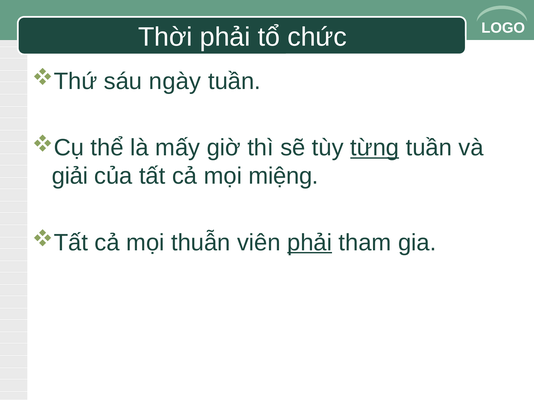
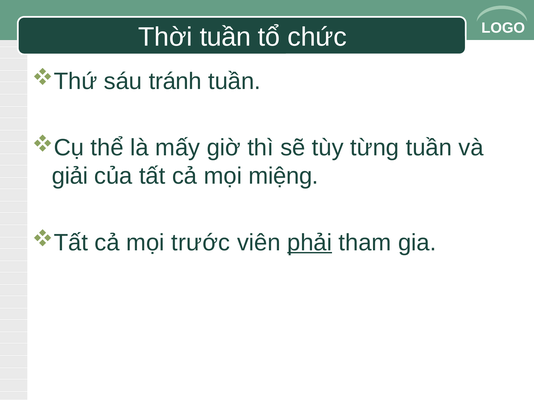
Thời phải: phải -> tuần
ngày: ngày -> tránh
từng underline: present -> none
thuẫn: thuẫn -> trước
